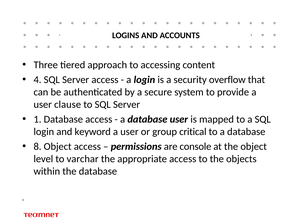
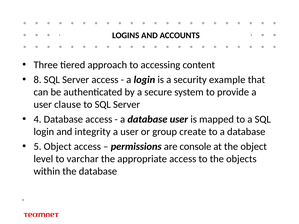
4: 4 -> 8
overflow: overflow -> example
1: 1 -> 4
keyword: keyword -> integrity
critical: critical -> create
8: 8 -> 5
